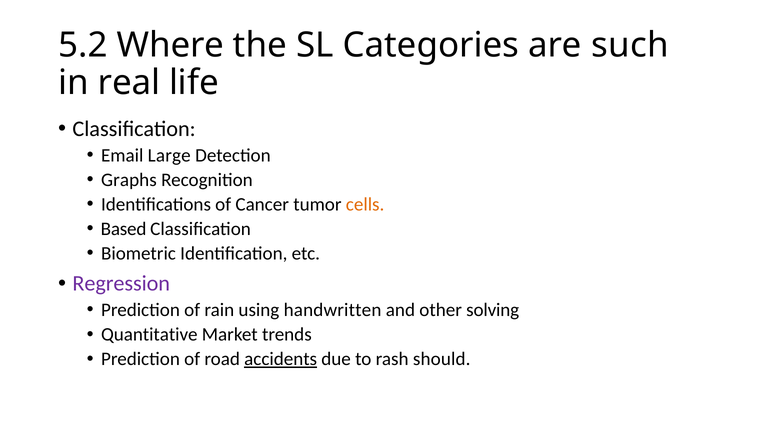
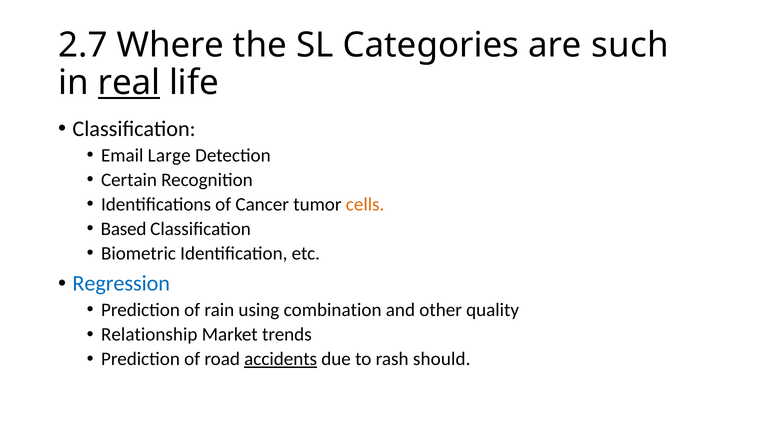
5.2: 5.2 -> 2.7
real underline: none -> present
Graphs: Graphs -> Certain
Regression colour: purple -> blue
handwritten: handwritten -> combination
solving: solving -> quality
Quantitative: Quantitative -> Relationship
